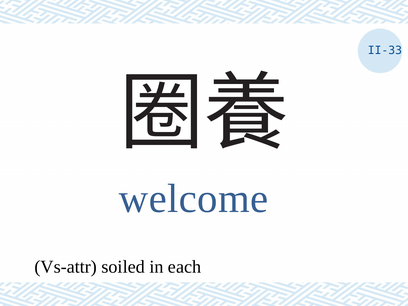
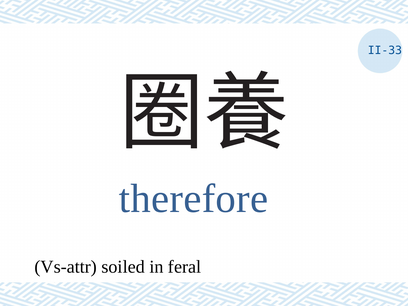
welcome: welcome -> therefore
each: each -> feral
